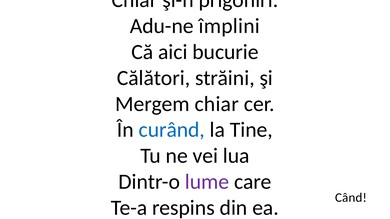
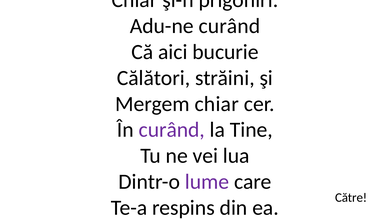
Adu-ne împlini: împlini -> curând
curând at (172, 130) colour: blue -> purple
Când at (351, 198): Când -> Către
